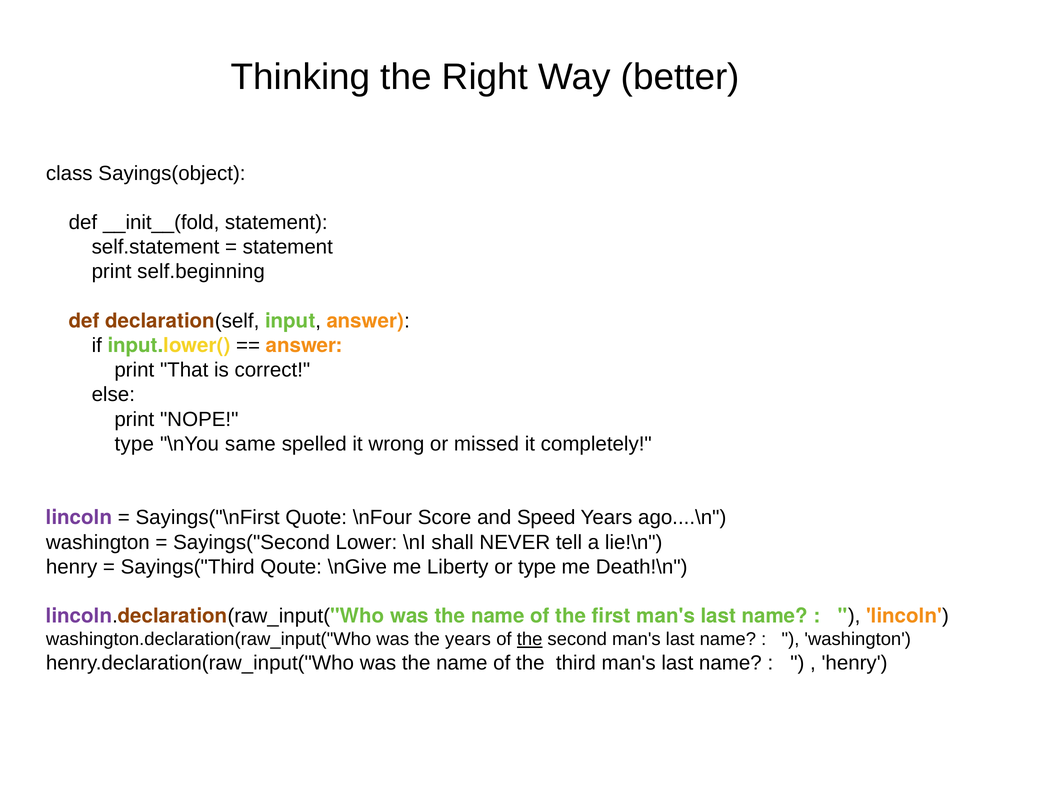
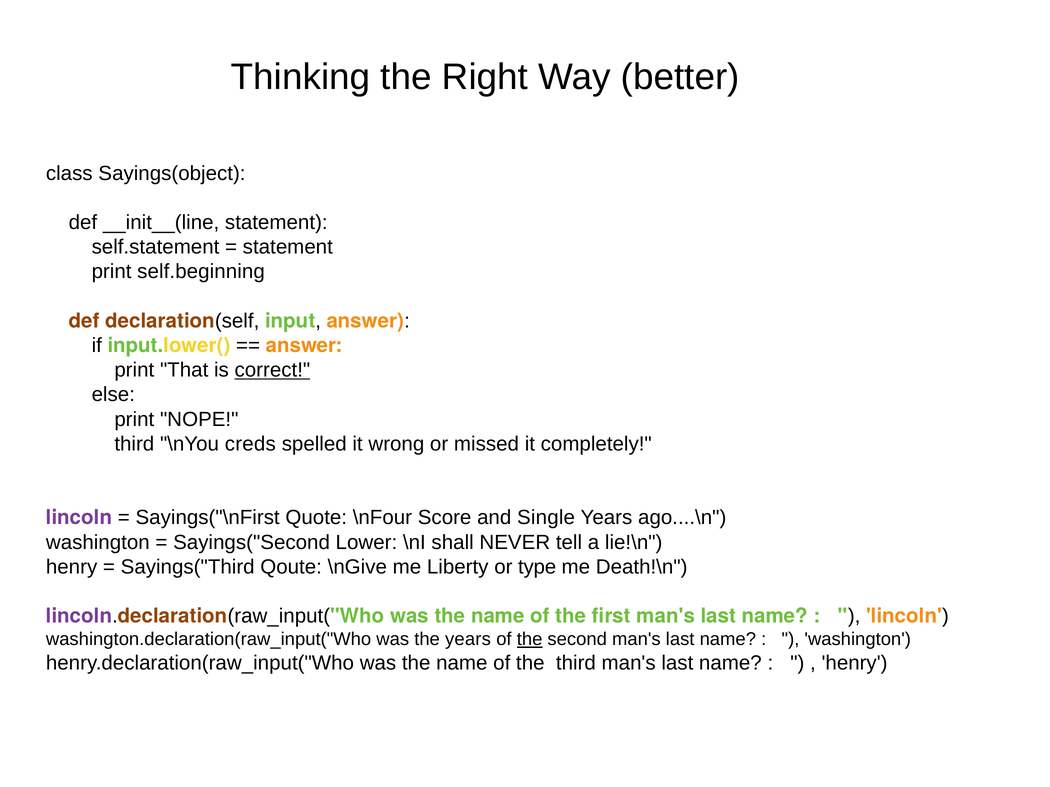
__init__(fold: __init__(fold -> __init__(line
correct underline: none -> present
type at (134, 444): type -> third
same: same -> creds
Speed: Speed -> Single
